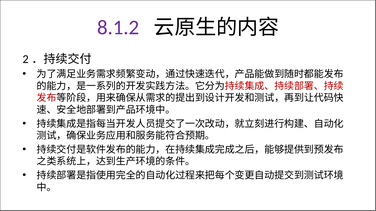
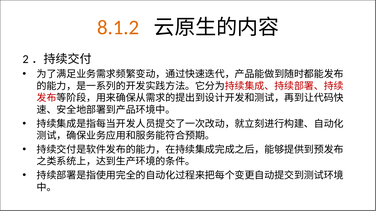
8.1.2 colour: purple -> orange
